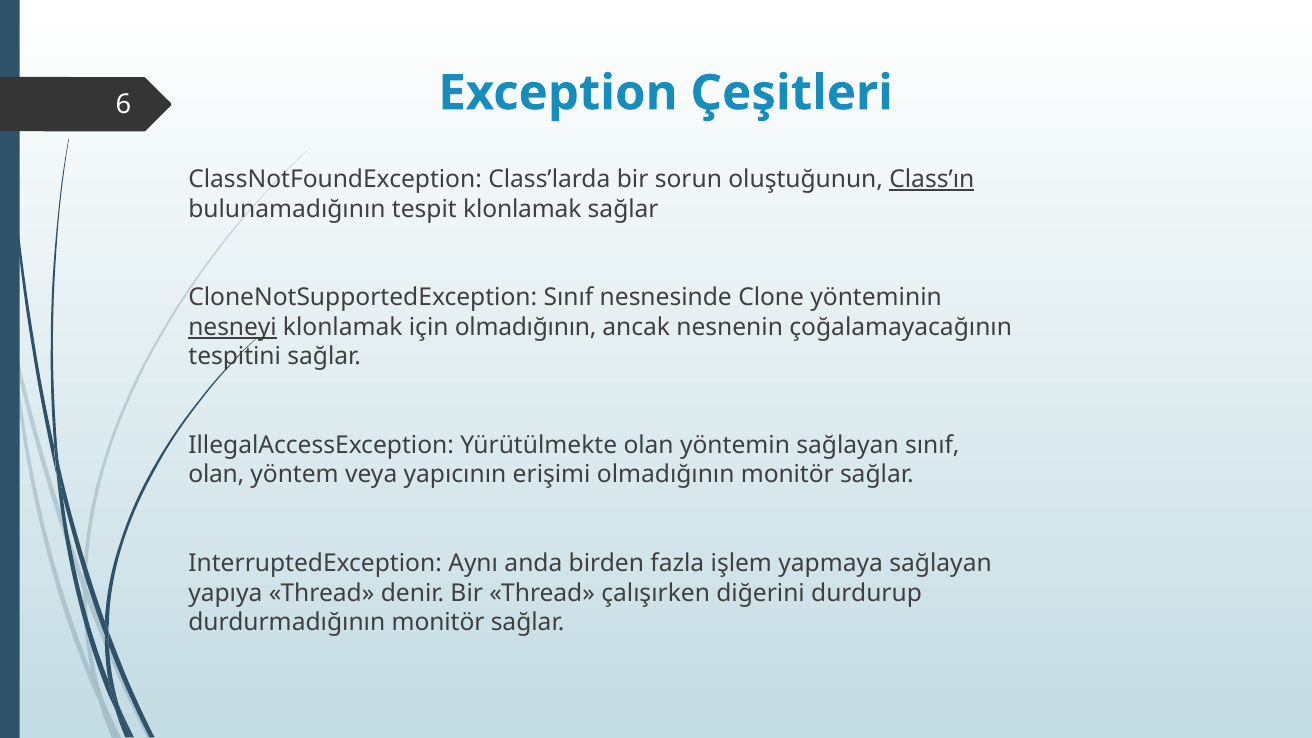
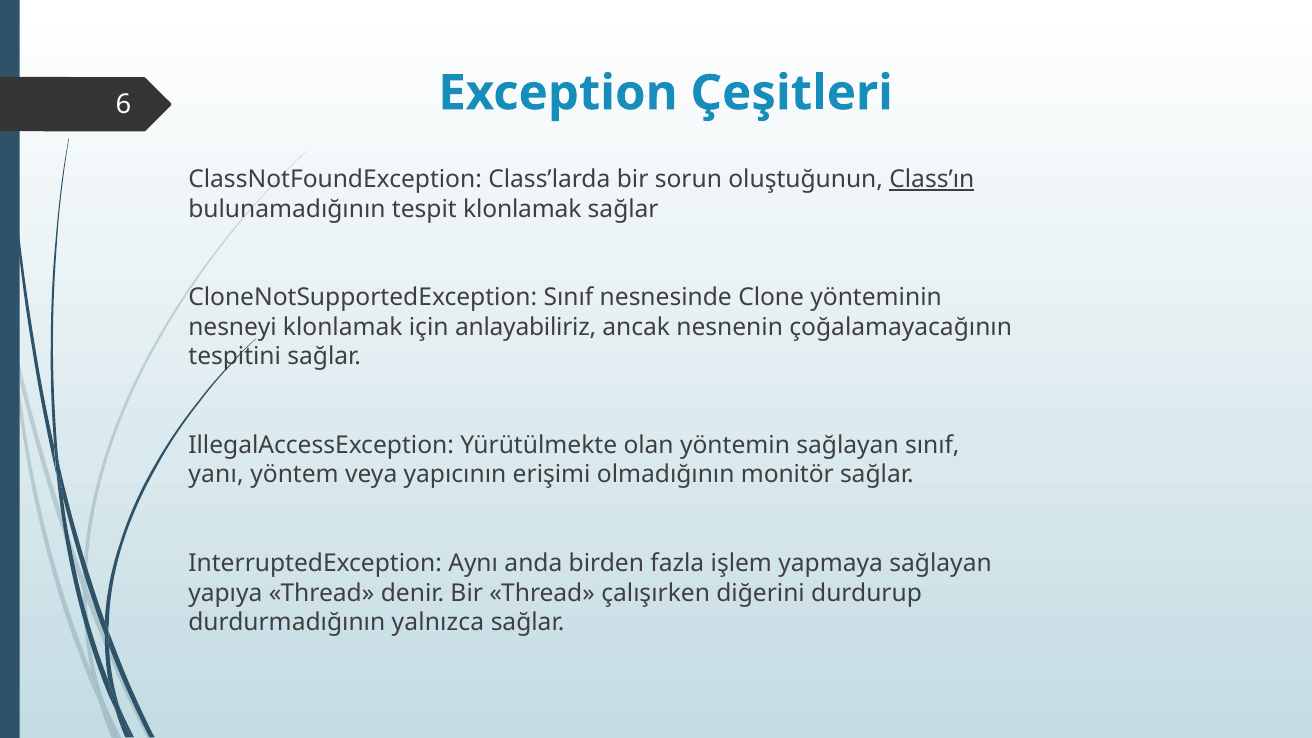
nesneyi underline: present -> none
için olmadığının: olmadığının -> anlayabiliriz
olan at (216, 475): olan -> yanı
durdurmadığının monitör: monitör -> yalnızca
